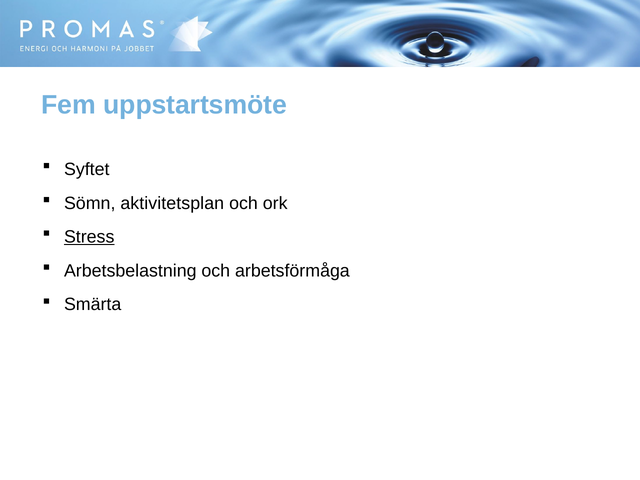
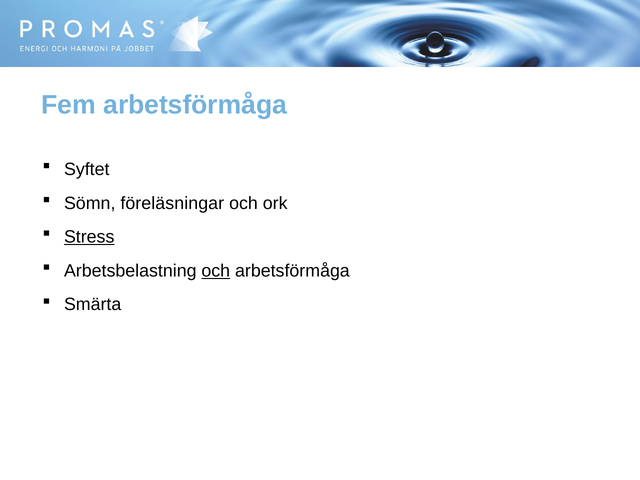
Fem uppstartsmöte: uppstartsmöte -> arbetsförmåga
aktivitetsplan: aktivitetsplan -> föreläsningar
och at (216, 271) underline: none -> present
